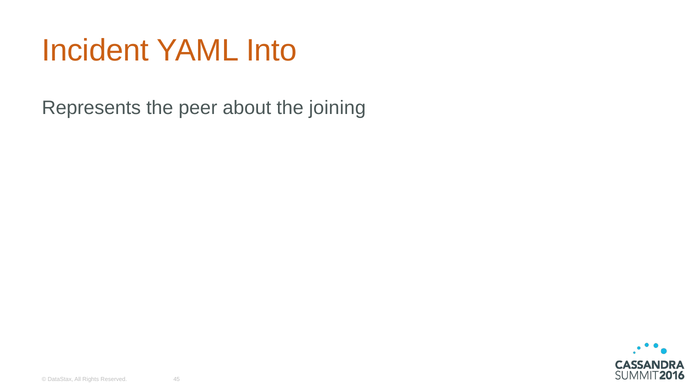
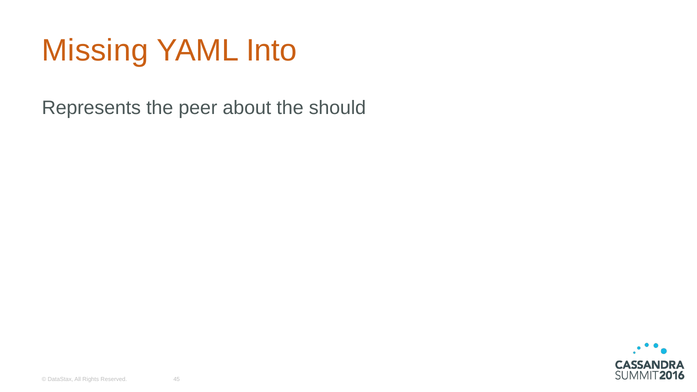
Incident: Incident -> Missing
joining: joining -> should
